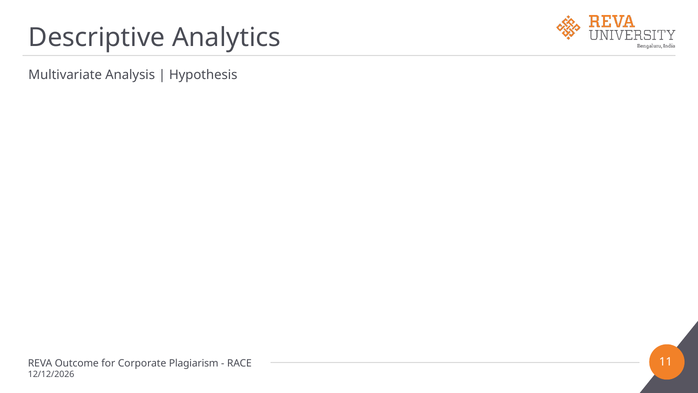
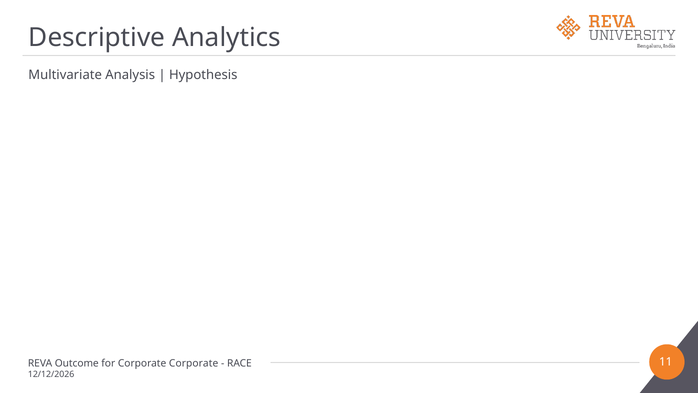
Corporate Plagiarism: Plagiarism -> Corporate
